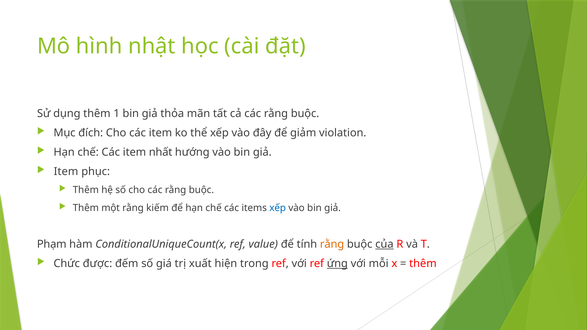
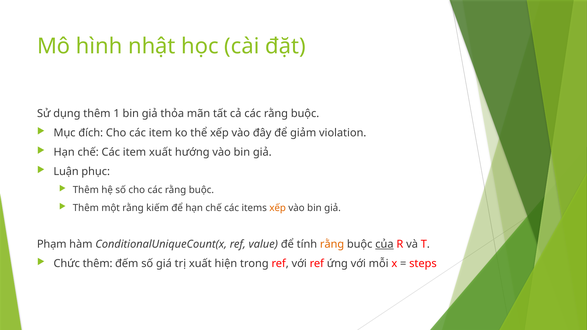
item nhất: nhất -> xuất
Item at (66, 172): Item -> Luận
xếp at (278, 208) colour: blue -> orange
Chức được: được -> thêm
ứng underline: present -> none
thêm at (423, 264): thêm -> steps
